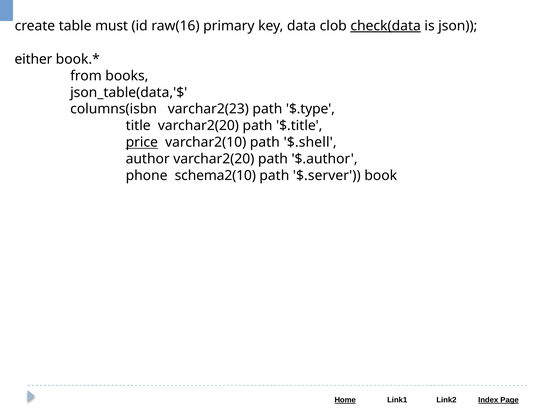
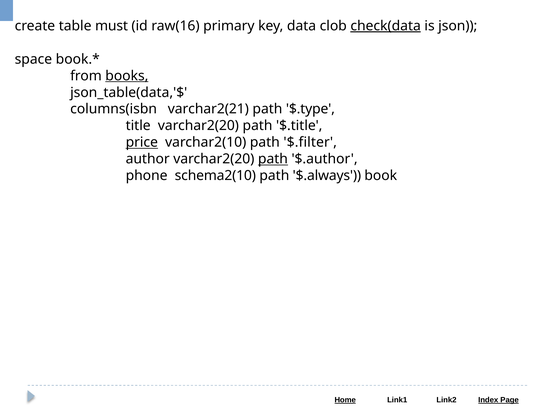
either: either -> space
books underline: none -> present
varchar2(23: varchar2(23 -> varchar2(21
$.shell: $.shell -> $.filter
path at (273, 159) underline: none -> present
$.server: $.server -> $.always
